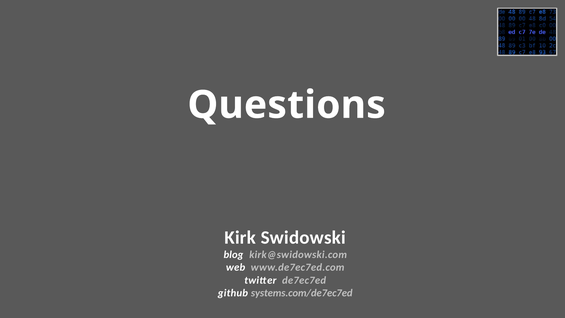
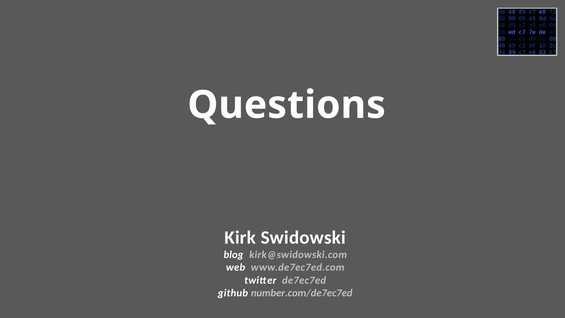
systems.com/de7ec7ed: systems.com/de7ec7ed -> number.com/de7ec7ed
